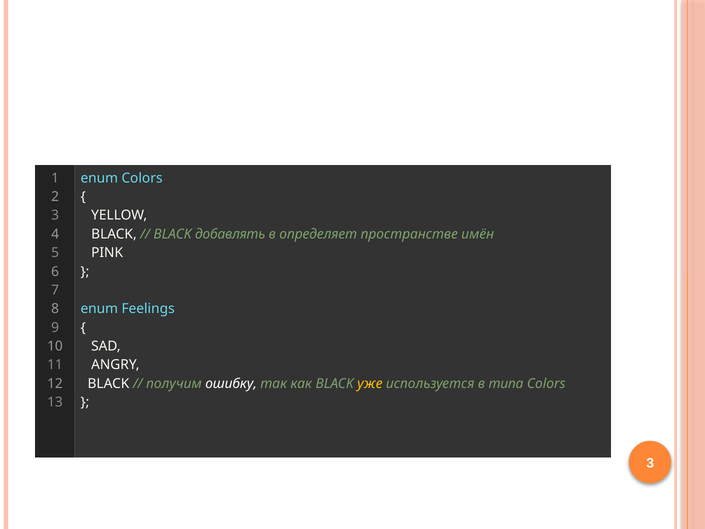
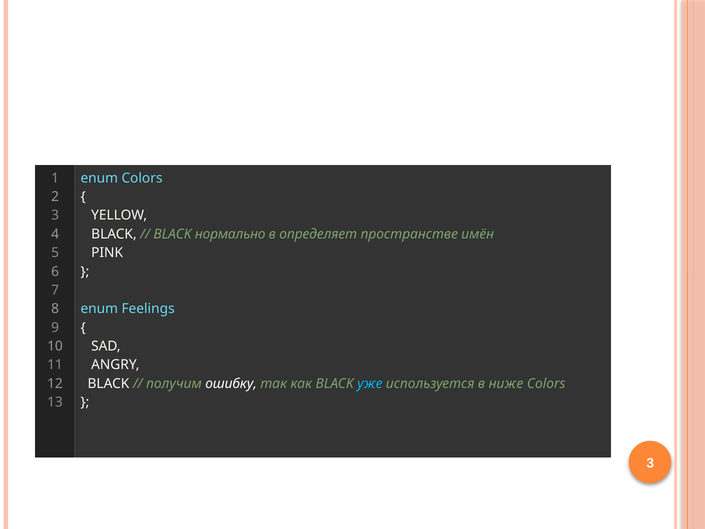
добавлять: добавлять -> нормально
уже colour: yellow -> light blue
типа: типа -> ниже
